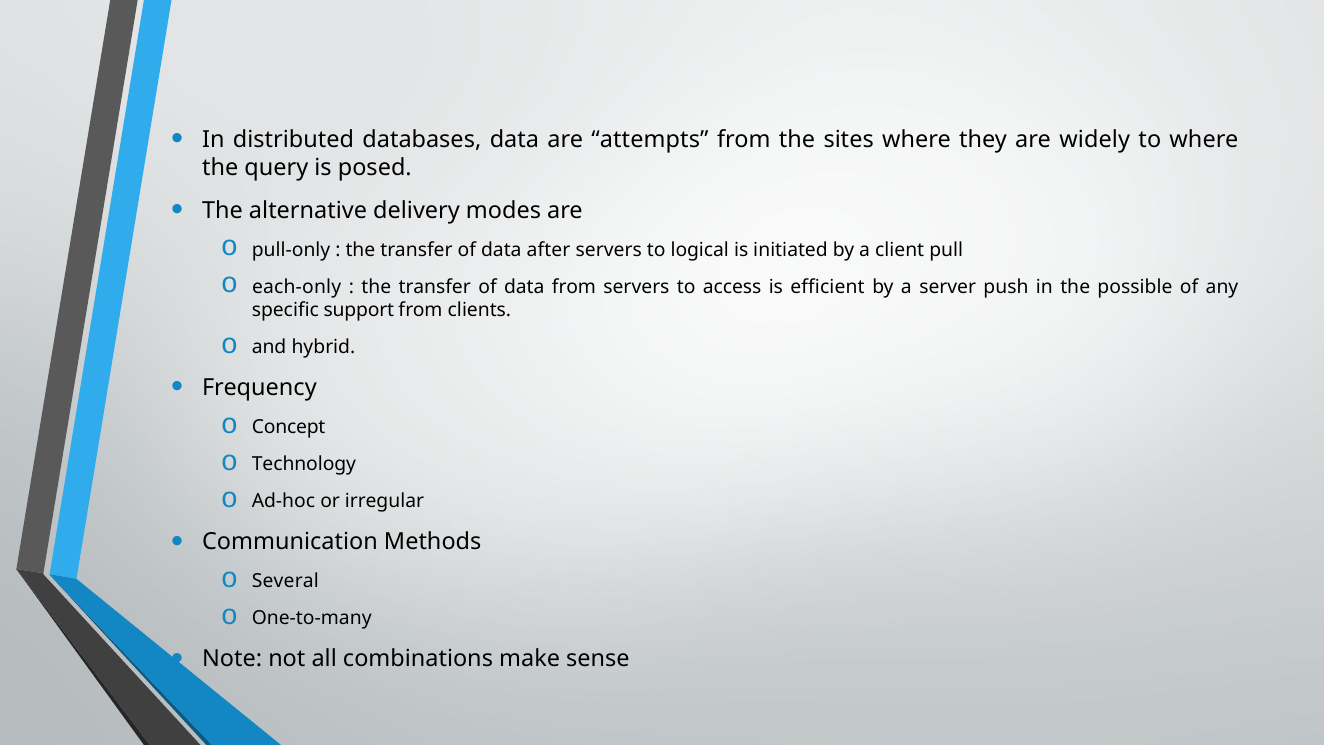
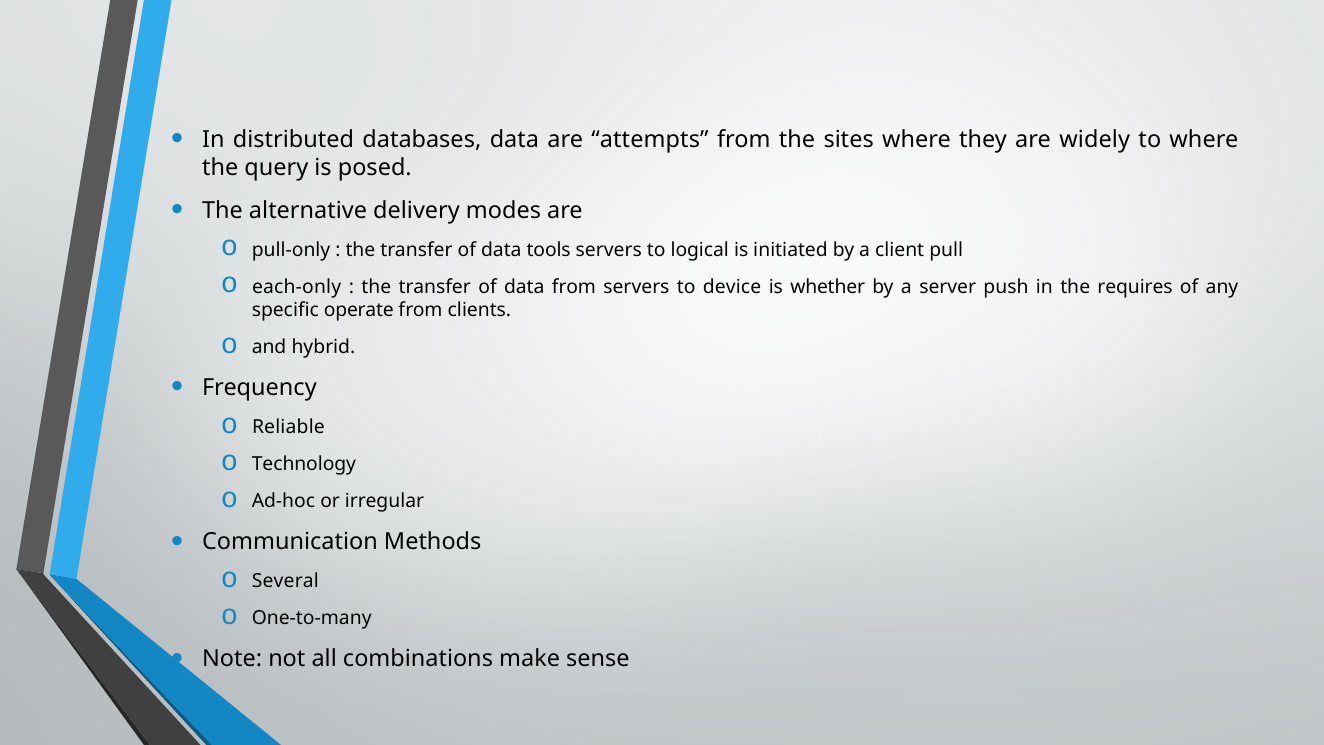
after: after -> tools
access: access -> device
efficient: efficient -> whether
possible: possible -> requires
support: support -> operate
Concept: Concept -> Reliable
